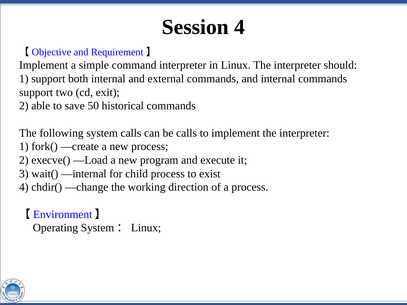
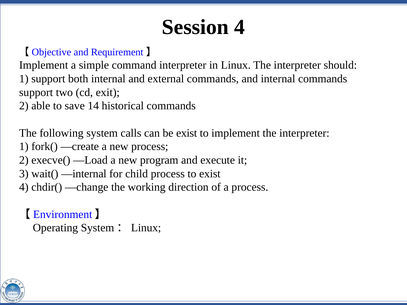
50: 50 -> 14
be calls: calls -> exist
